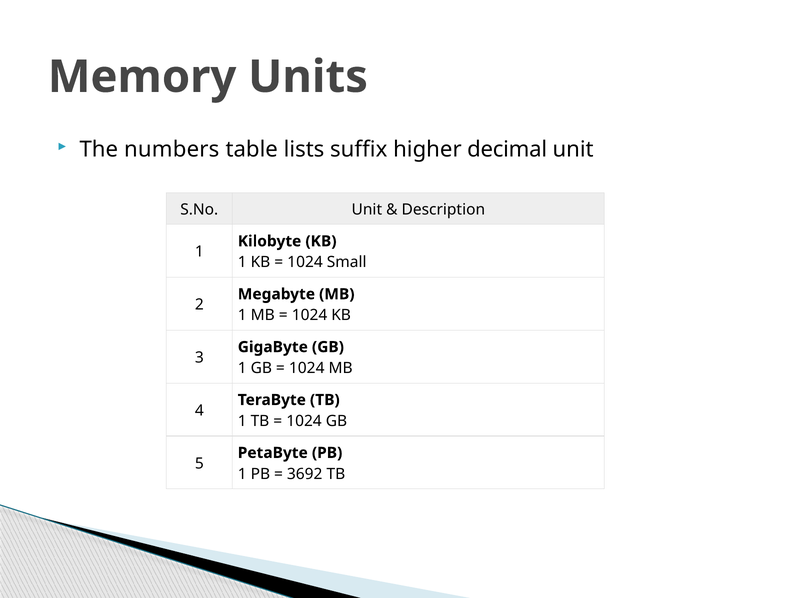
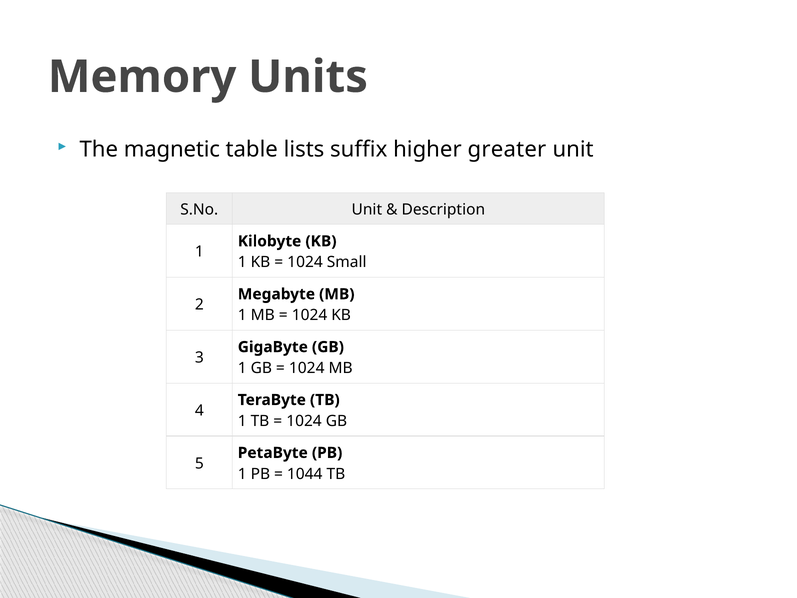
numbers: numbers -> magnetic
decimal: decimal -> greater
3692: 3692 -> 1044
